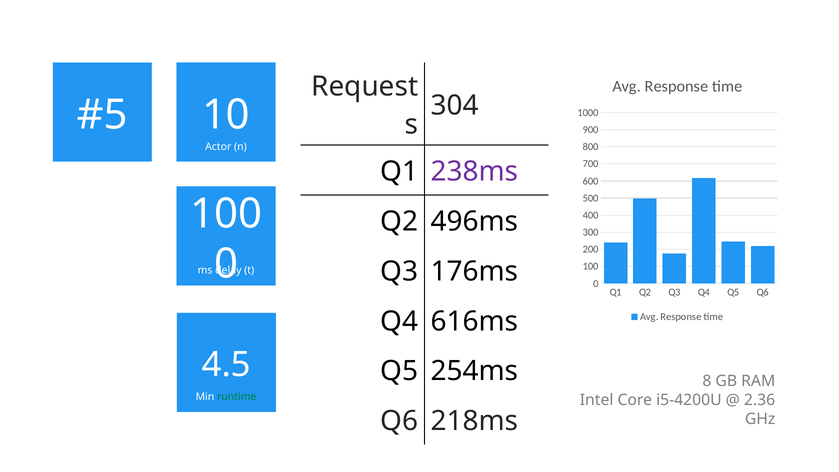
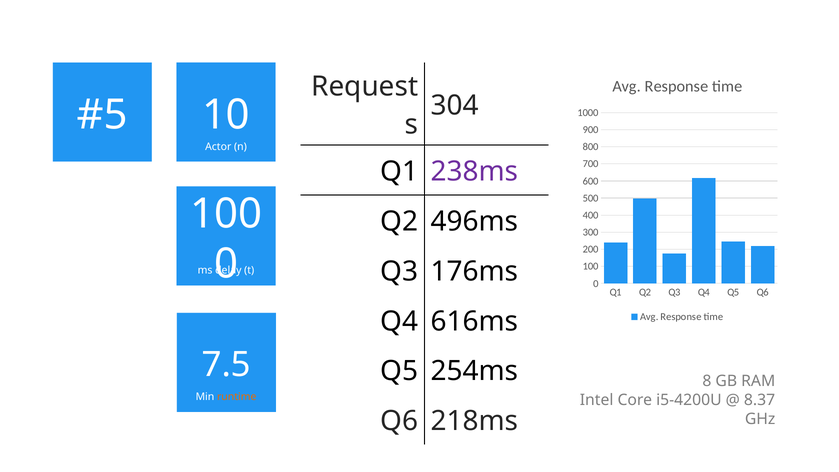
4.5: 4.5 -> 7.5
runtime colour: green -> orange
2.36: 2.36 -> 8.37
